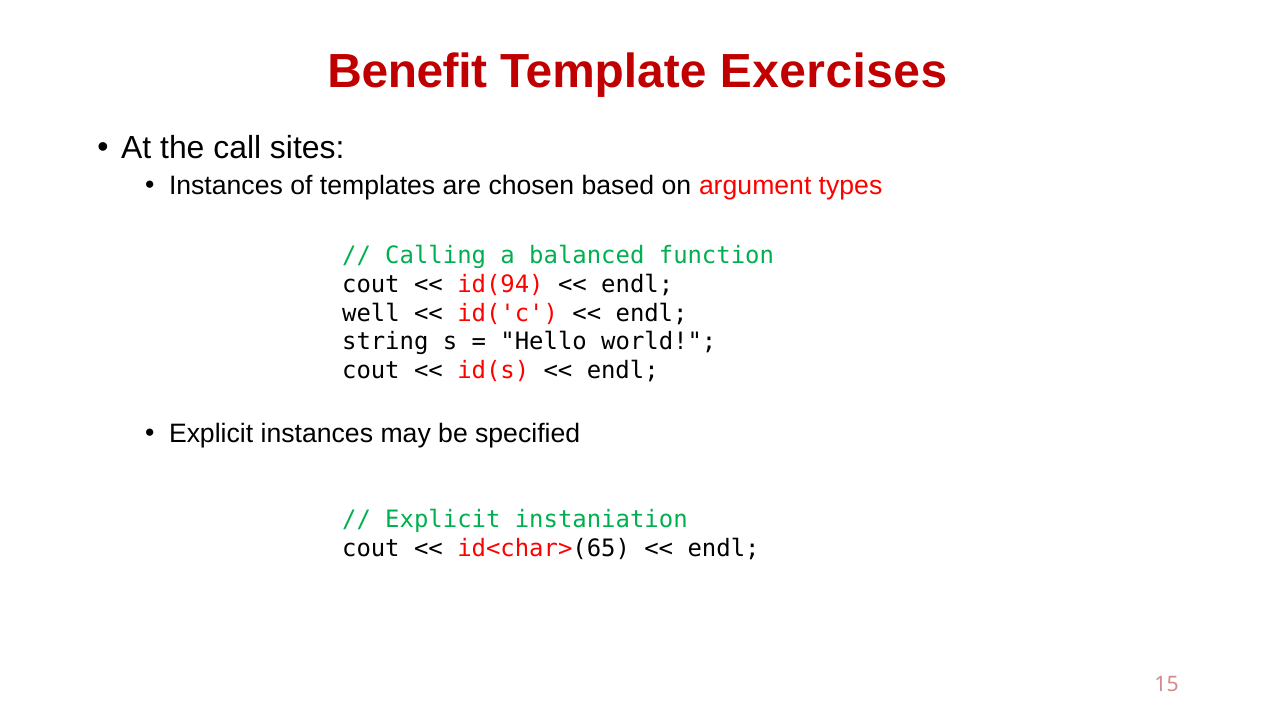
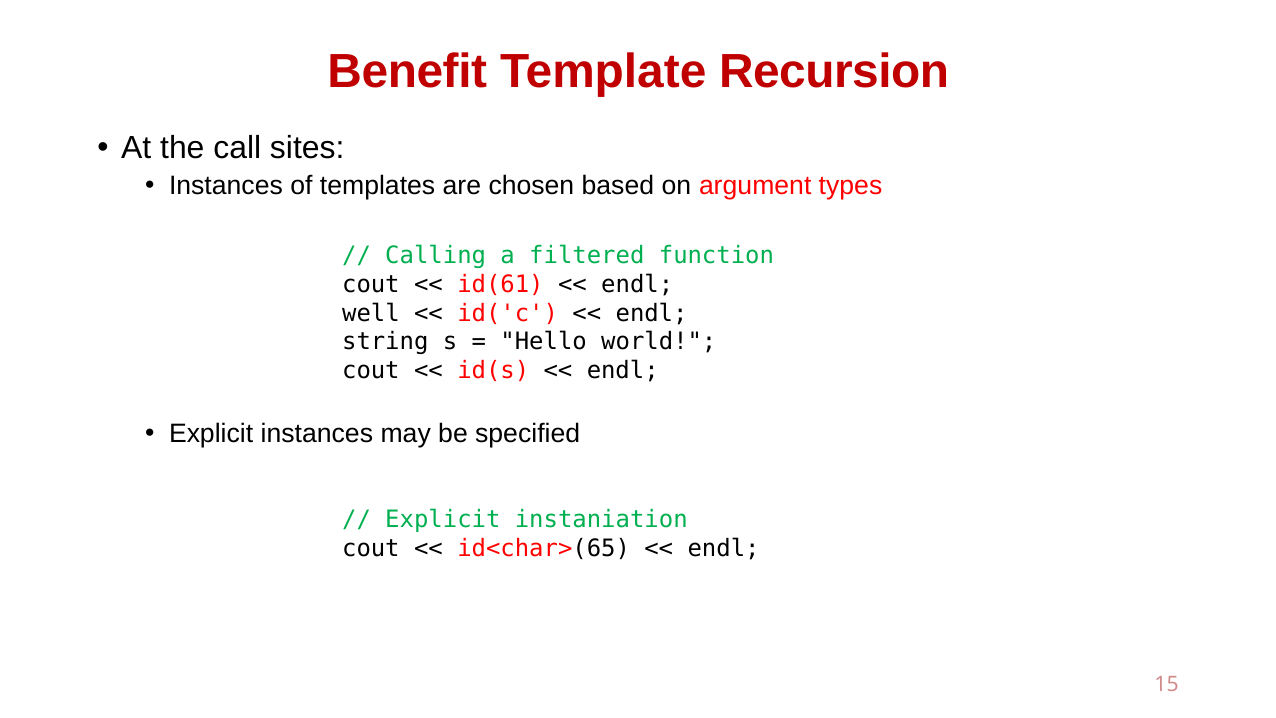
Exercises: Exercises -> Recursion
balanced: balanced -> filtered
id(94: id(94 -> id(61
